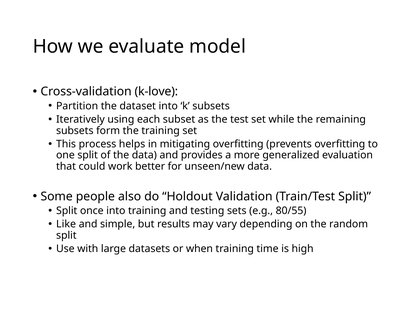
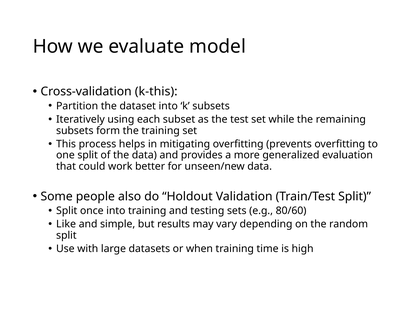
k-love: k-love -> k-this
80/55: 80/55 -> 80/60
